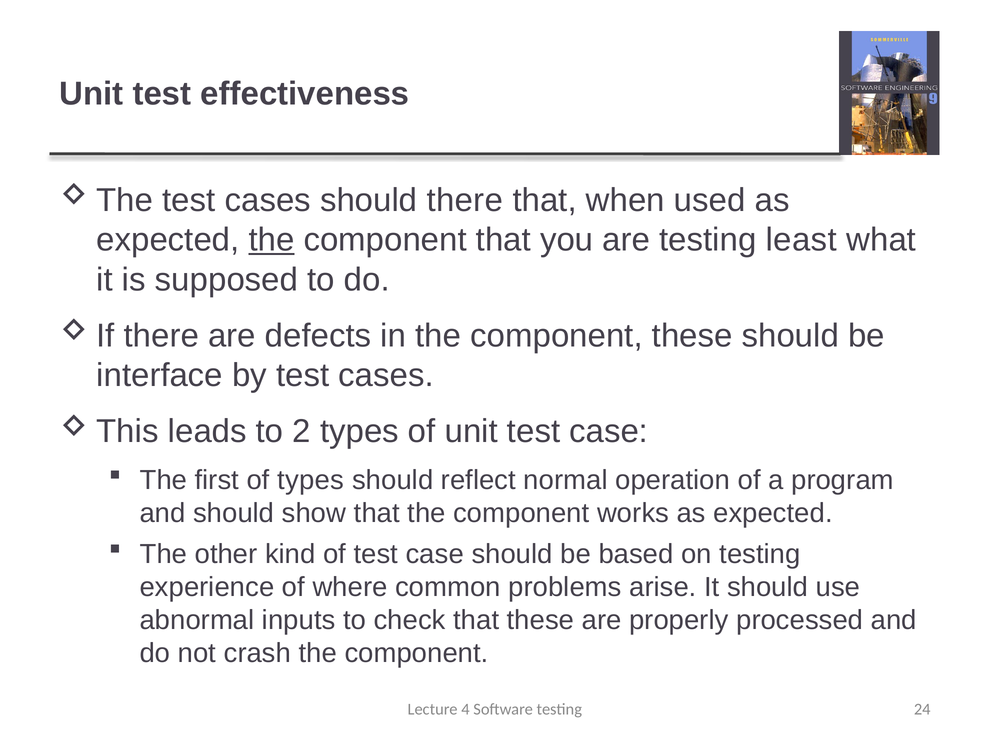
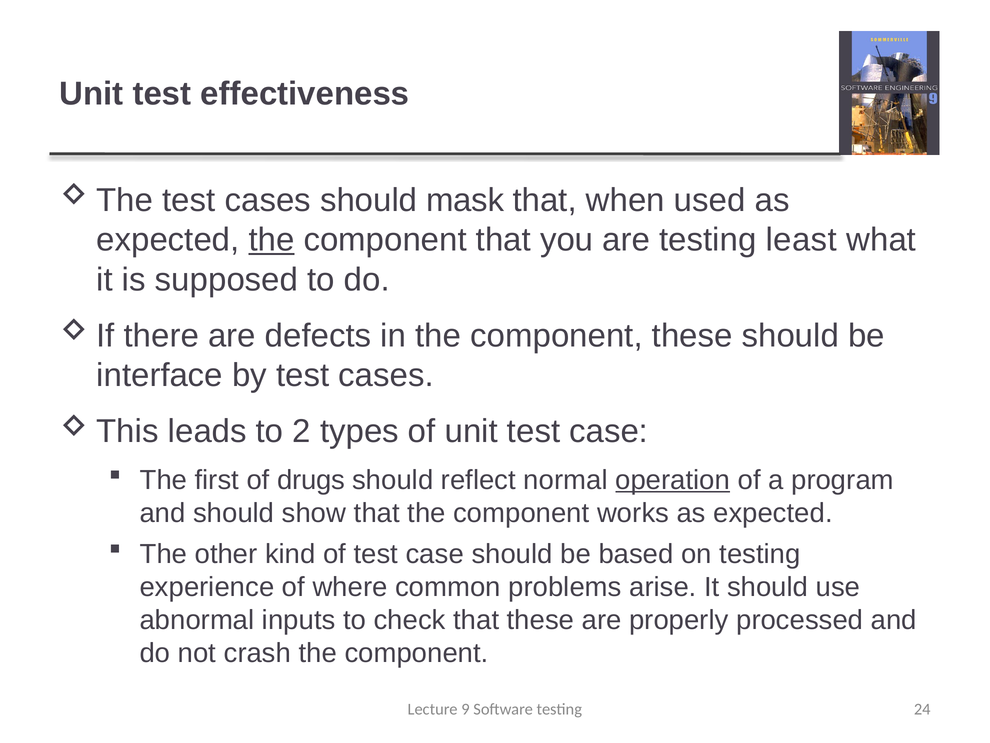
should there: there -> mask
of types: types -> drugs
operation underline: none -> present
4: 4 -> 9
